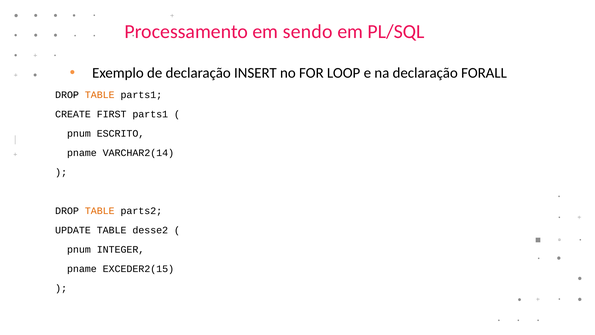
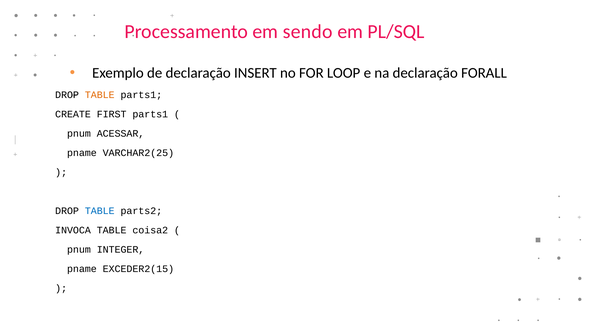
ESCRITO: ESCRITO -> ACESSAR
VARCHAR2(14: VARCHAR2(14 -> VARCHAR2(25
TABLE at (100, 211) colour: orange -> blue
UPDATE: UPDATE -> INVOCA
desse2: desse2 -> coisa2
